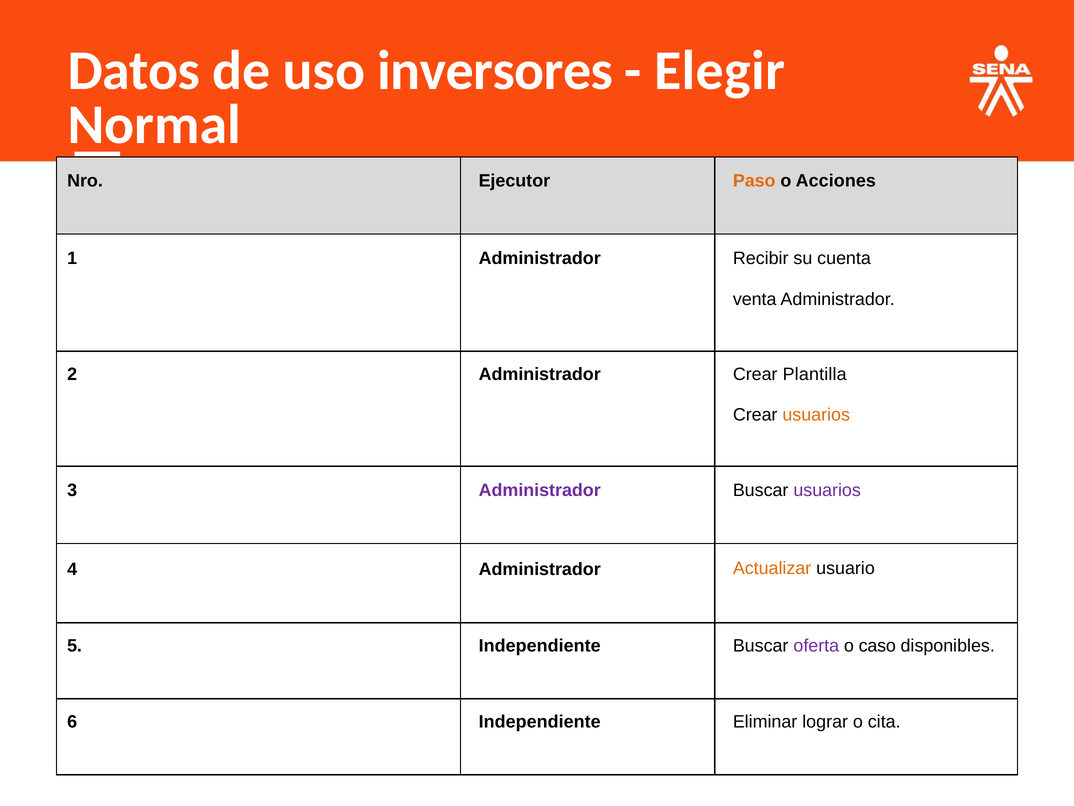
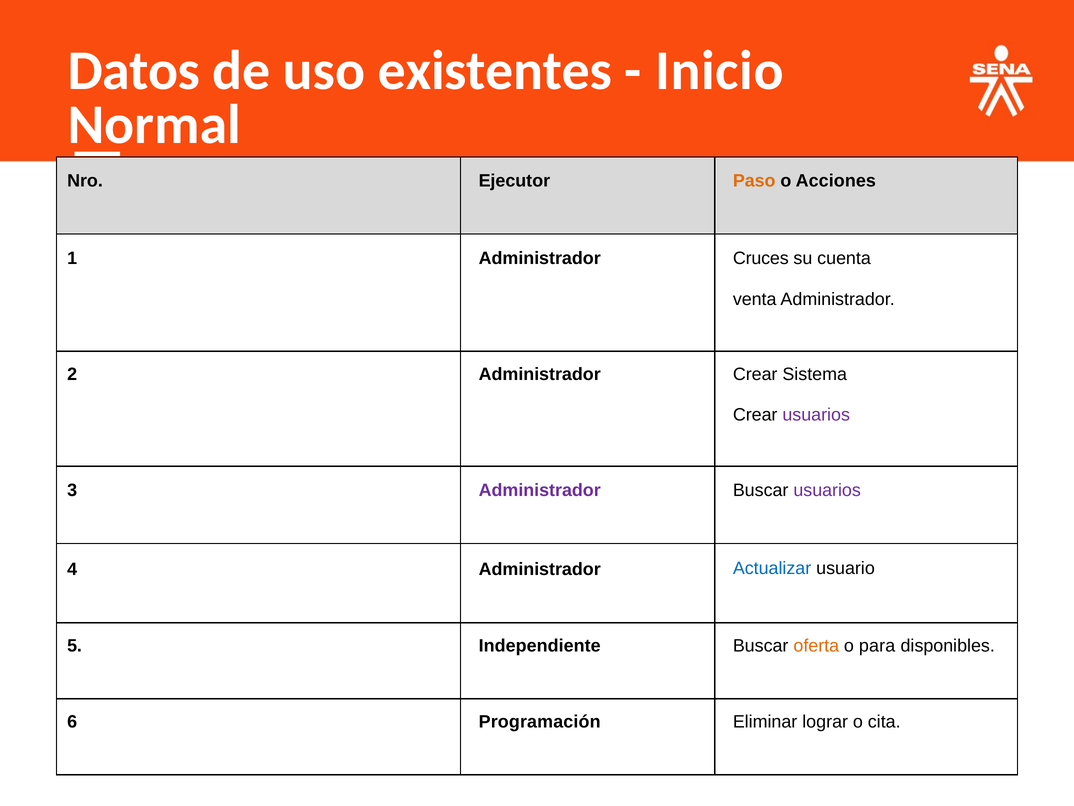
inversores: inversores -> existentes
Elegir: Elegir -> Inicio
Recibir: Recibir -> Cruces
Plantilla: Plantilla -> Sistema
usuarios at (816, 414) colour: orange -> purple
Actualizar colour: orange -> blue
oferta colour: purple -> orange
caso: caso -> para
6 Independiente: Independiente -> Programación
